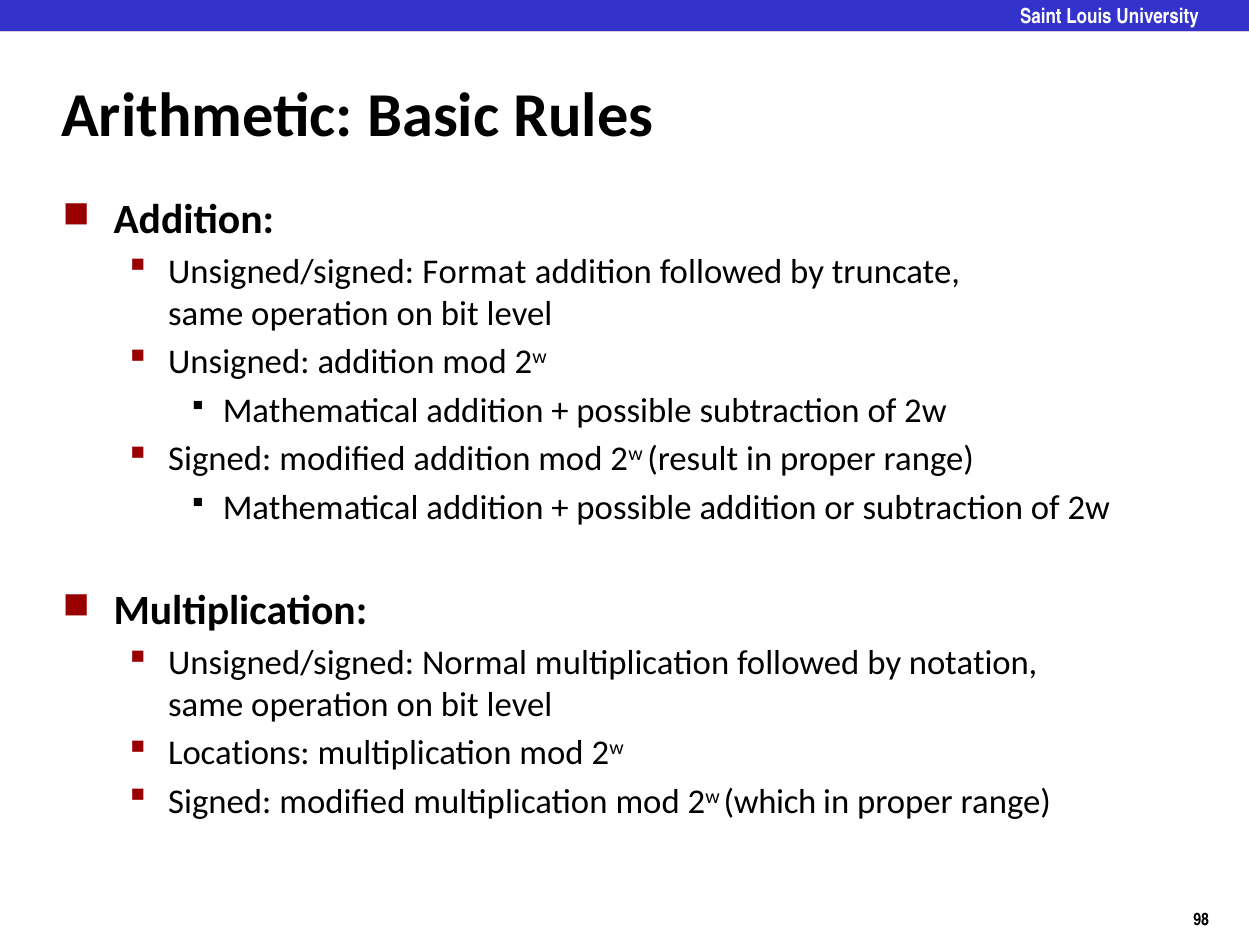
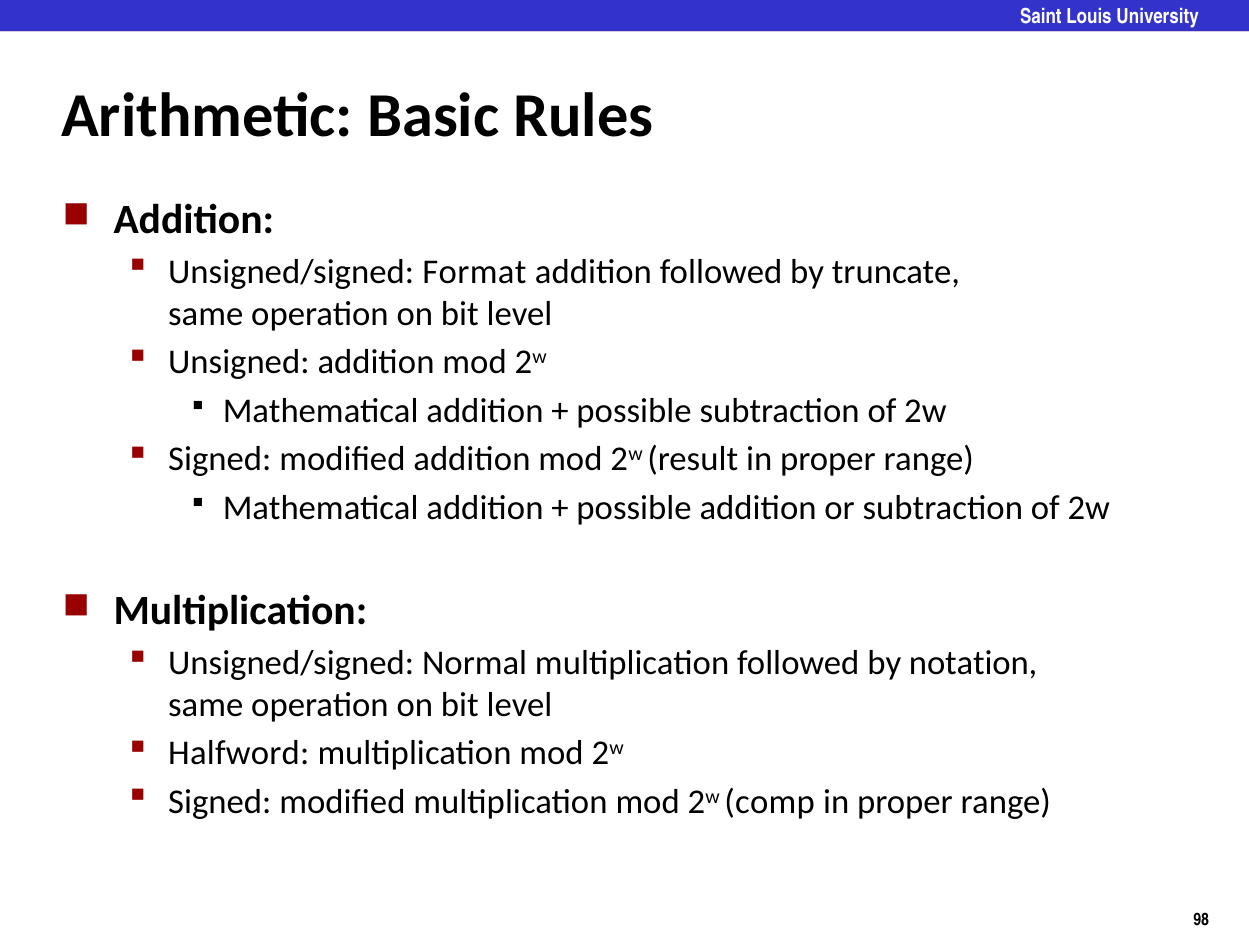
Locations: Locations -> Halfword
which: which -> comp
